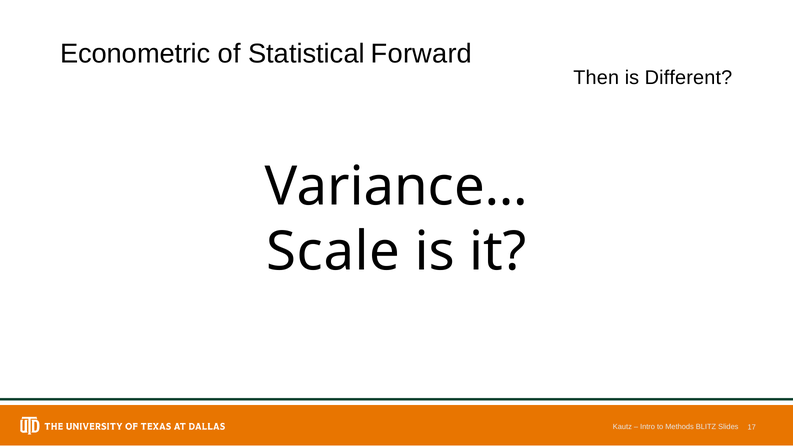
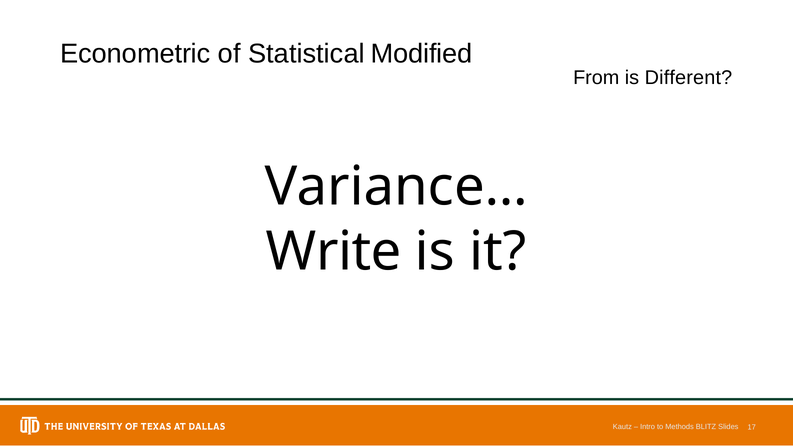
Forward: Forward -> Modified
Then: Then -> From
Scale: Scale -> Write
